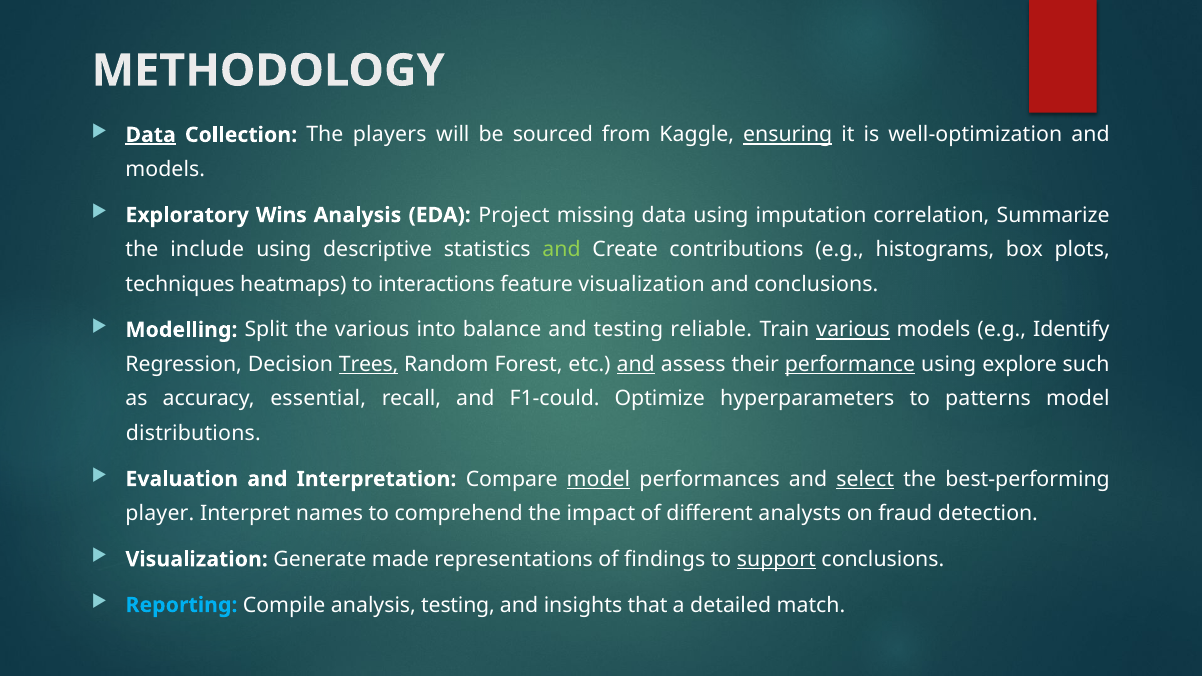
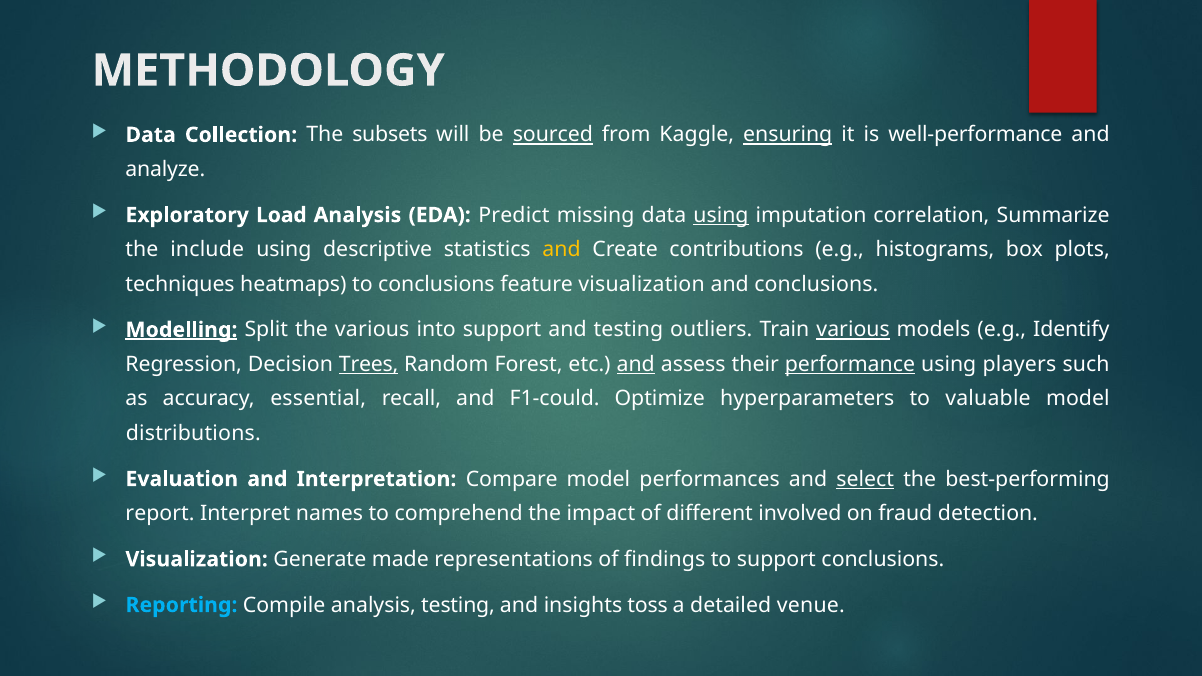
Data at (151, 135) underline: present -> none
players: players -> subsets
sourced underline: none -> present
well-optimization: well-optimization -> well-performance
models at (165, 169): models -> analyze
Wins: Wins -> Load
Project: Project -> Predict
using at (721, 215) underline: none -> present
and at (561, 250) colour: light green -> yellow
to interactions: interactions -> conclusions
Modelling underline: none -> present
into balance: balance -> support
reliable: reliable -> outliers
explore: explore -> players
patterns: patterns -> valuable
model at (598, 479) underline: present -> none
player: player -> report
analysts: analysts -> involved
support at (776, 559) underline: present -> none
that: that -> toss
match: match -> venue
